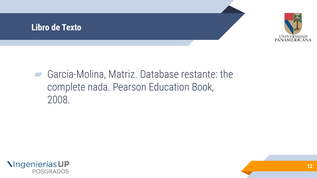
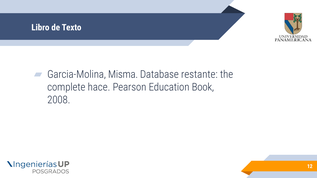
Matriz: Matriz -> Misma
nada: nada -> hace
